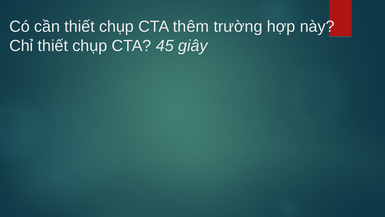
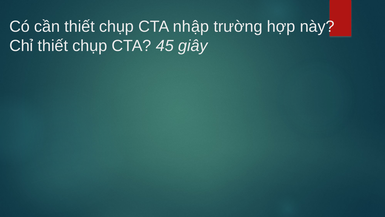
thêm: thêm -> nhập
